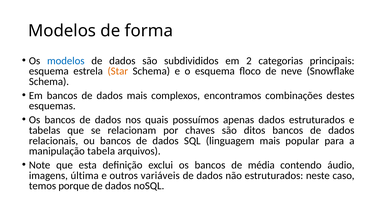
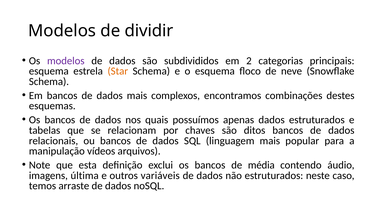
forma: forma -> dividir
modelos at (66, 61) colour: blue -> purple
tabela: tabela -> vídeos
porque: porque -> arraste
